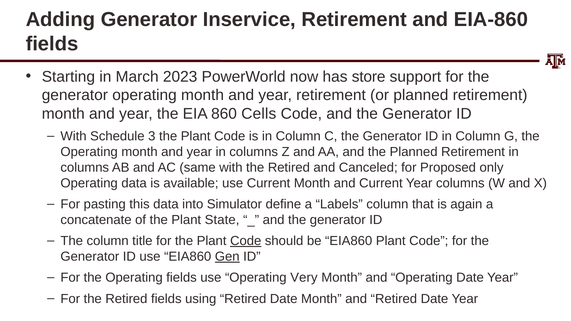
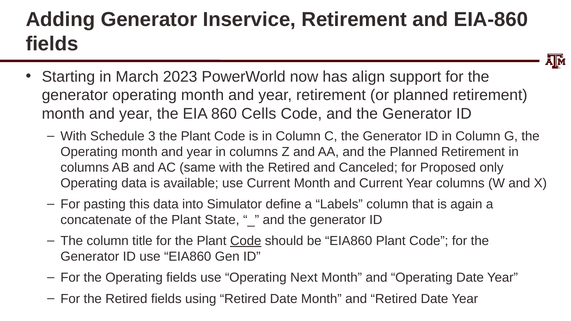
store: store -> align
Gen underline: present -> none
Very: Very -> Next
